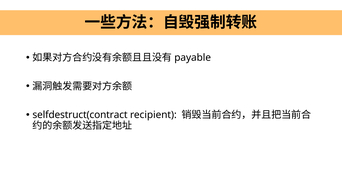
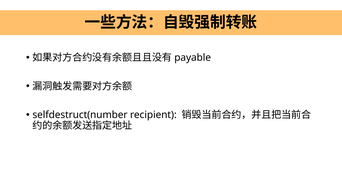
selfdestruct(contract: selfdestruct(contract -> selfdestruct(number
